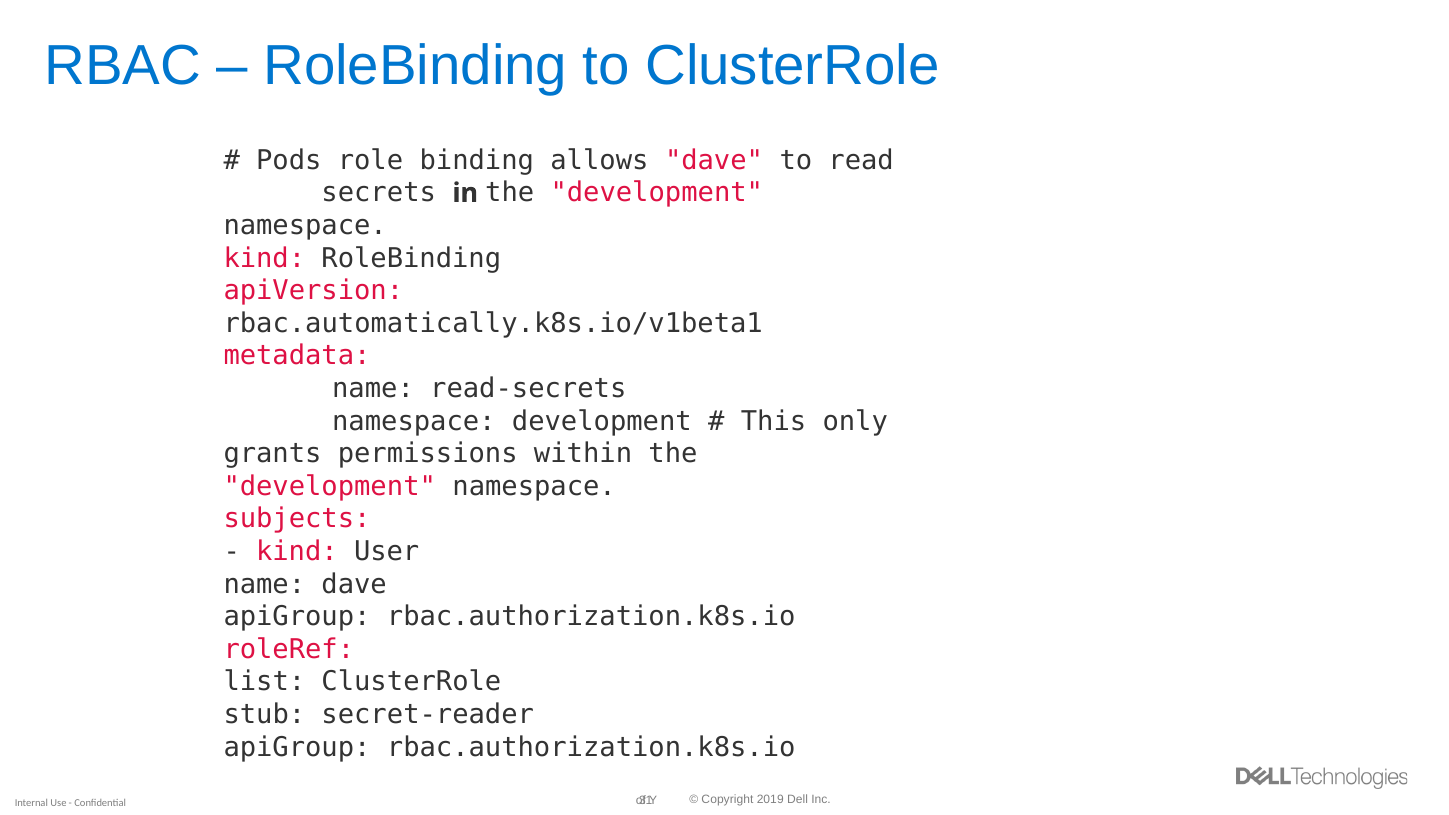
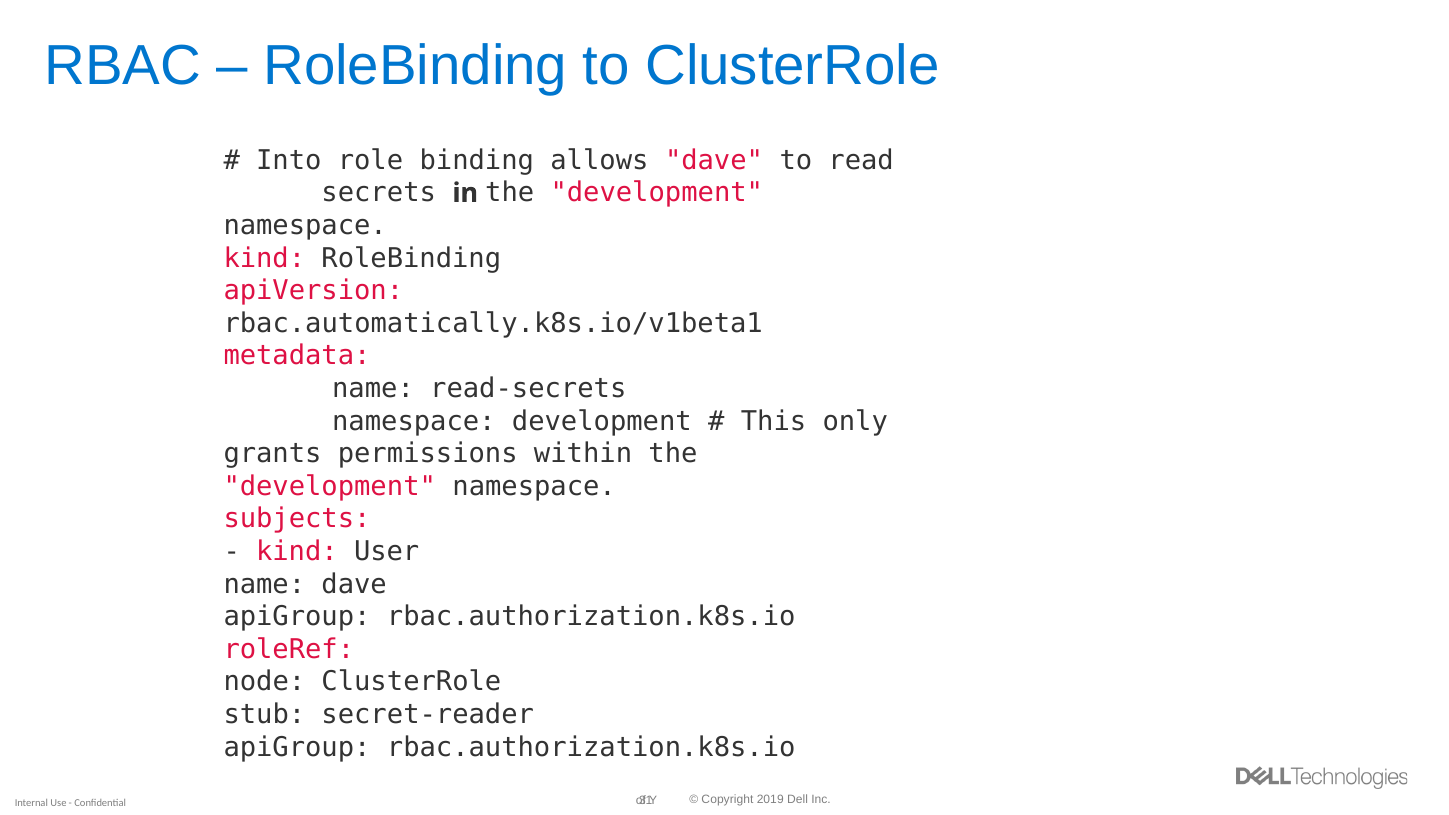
Pods: Pods -> Into
list: list -> node
